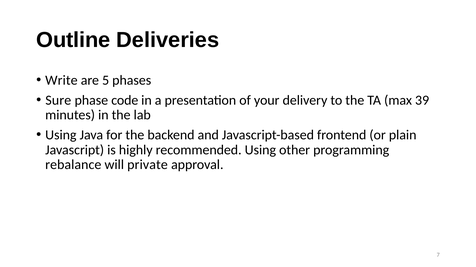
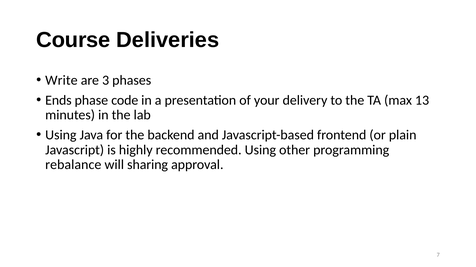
Outline: Outline -> Course
5: 5 -> 3
Sure: Sure -> Ends
39: 39 -> 13
private: private -> sharing
